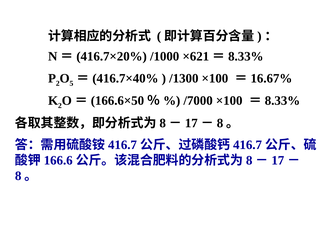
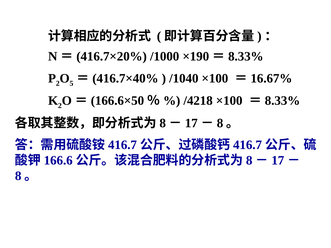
×621: ×621 -> ×190
/1300: /1300 -> /1040
/7000: /7000 -> /4218
